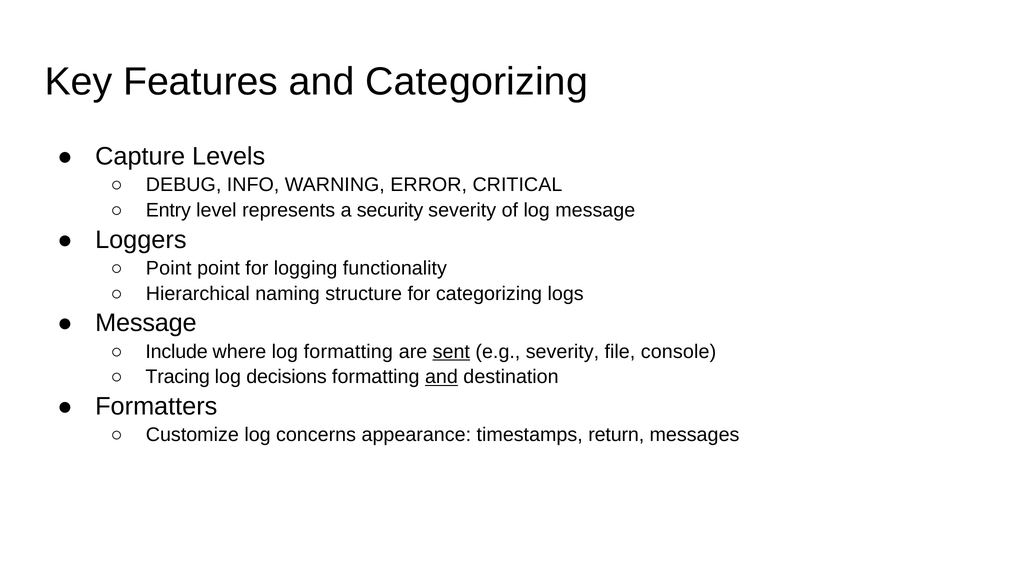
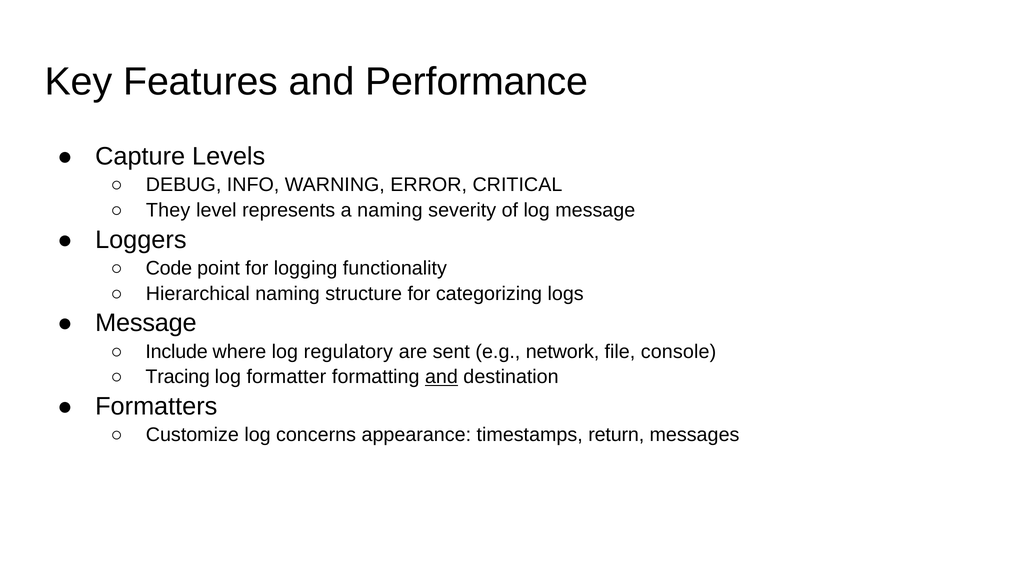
and Categorizing: Categorizing -> Performance
Entry: Entry -> They
a security: security -> naming
Point at (169, 268): Point -> Code
log formatting: formatting -> regulatory
sent underline: present -> none
e.g severity: severity -> network
decisions: decisions -> formatter
